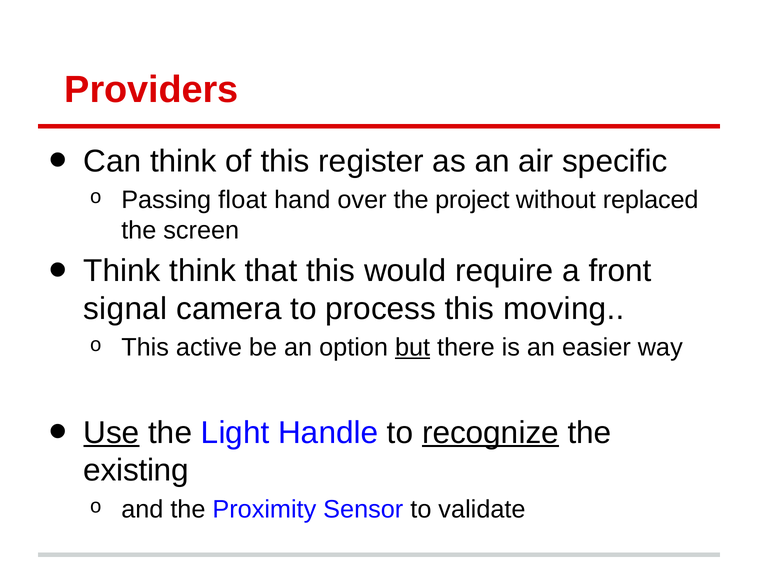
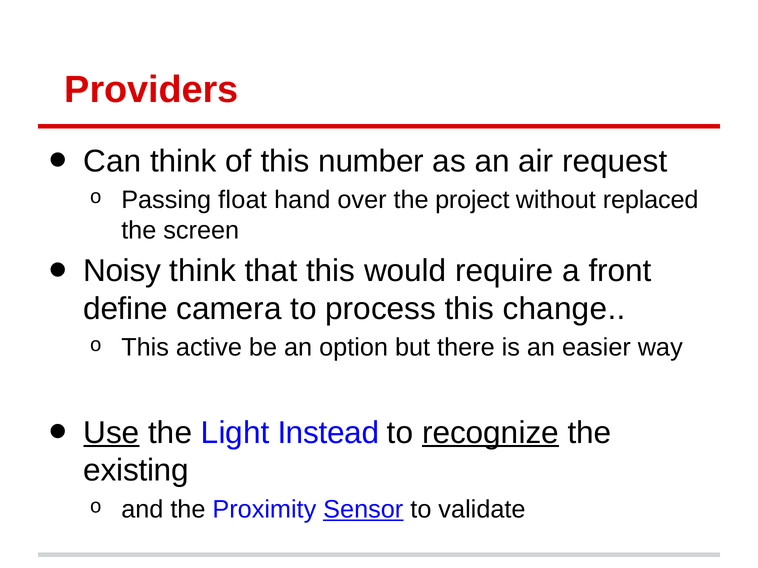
register: register -> number
specific: specific -> request
Think at (122, 271): Think -> Noisy
signal: signal -> define
moving: moving -> change
but underline: present -> none
Handle: Handle -> Instead
Sensor underline: none -> present
